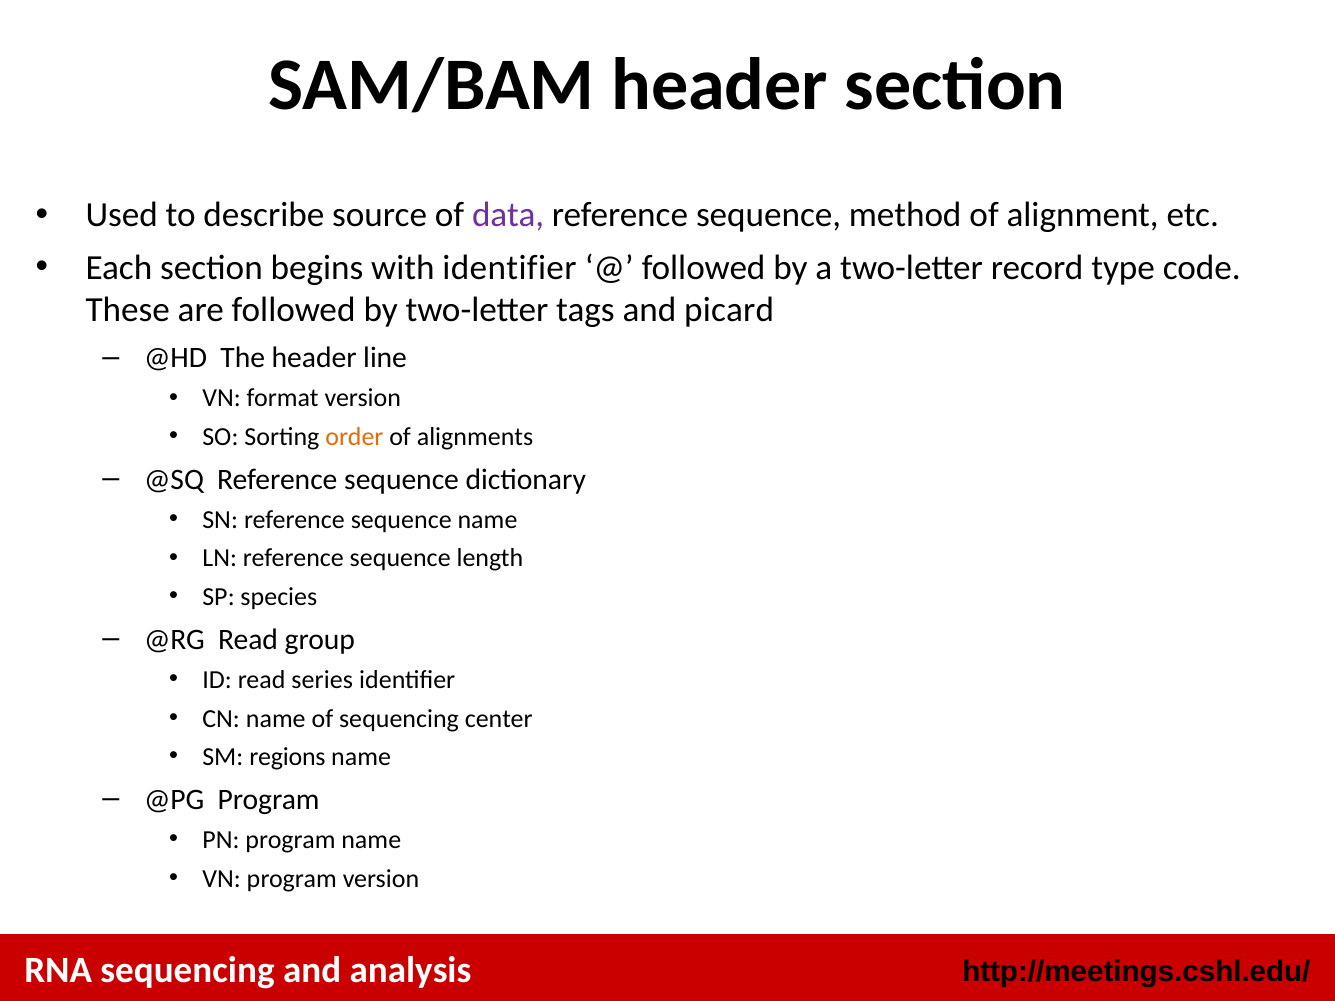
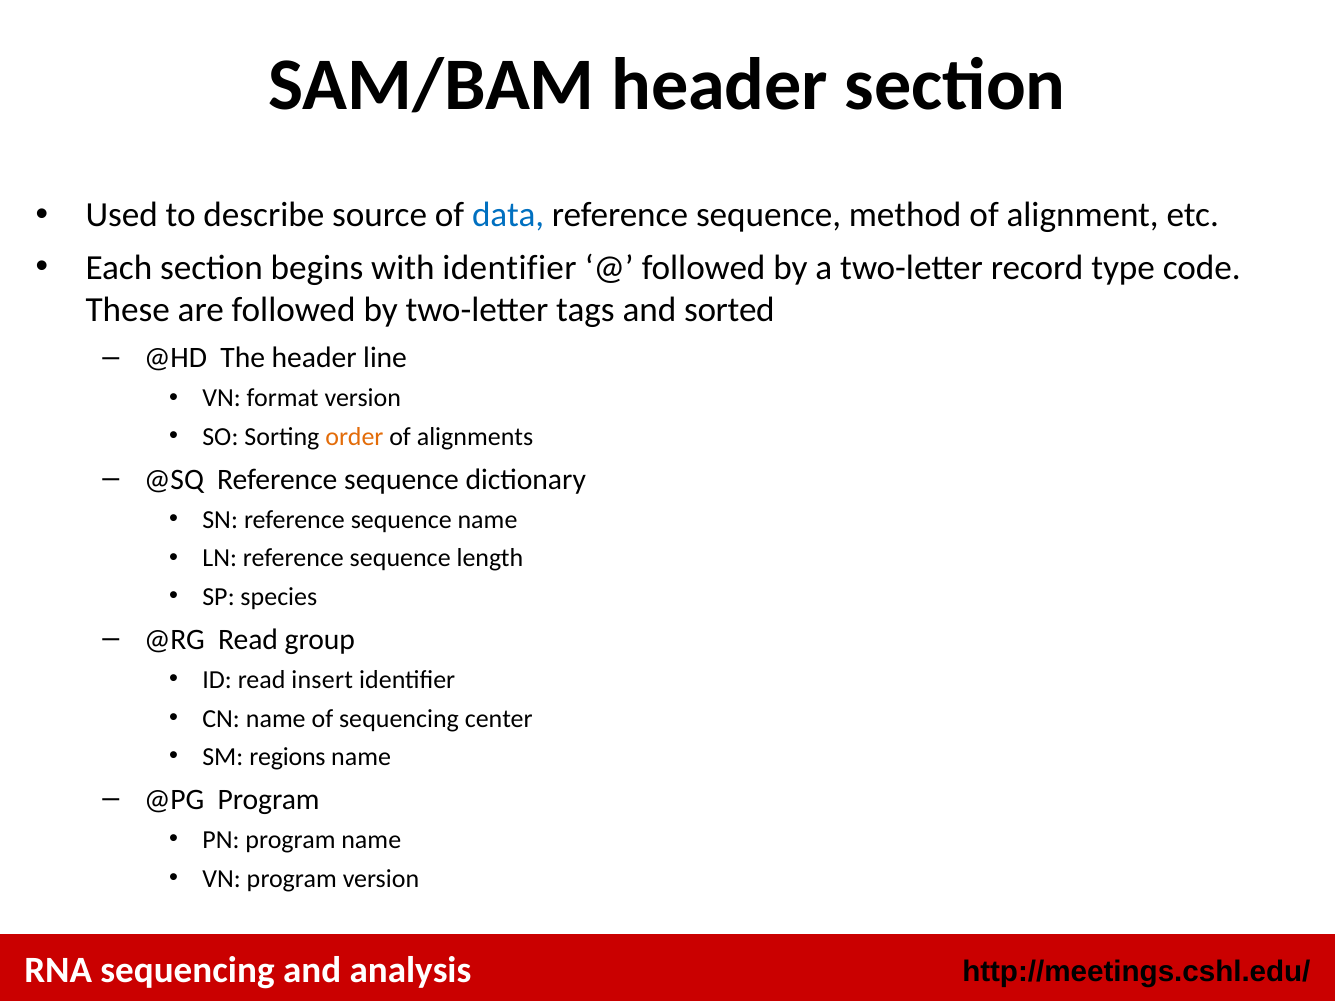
data colour: purple -> blue
picard: picard -> sorted
series: series -> insert
